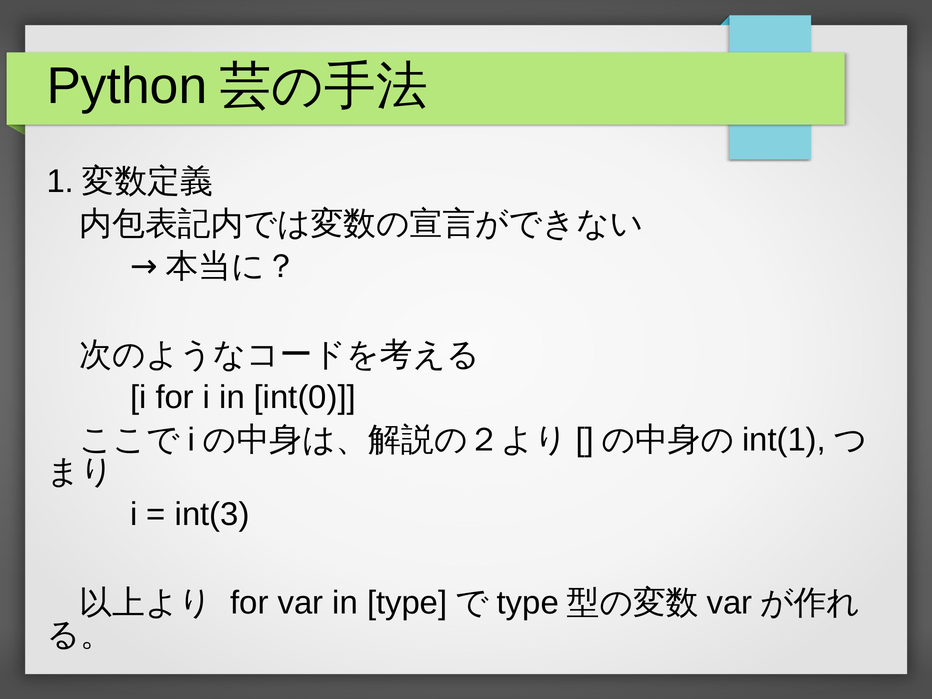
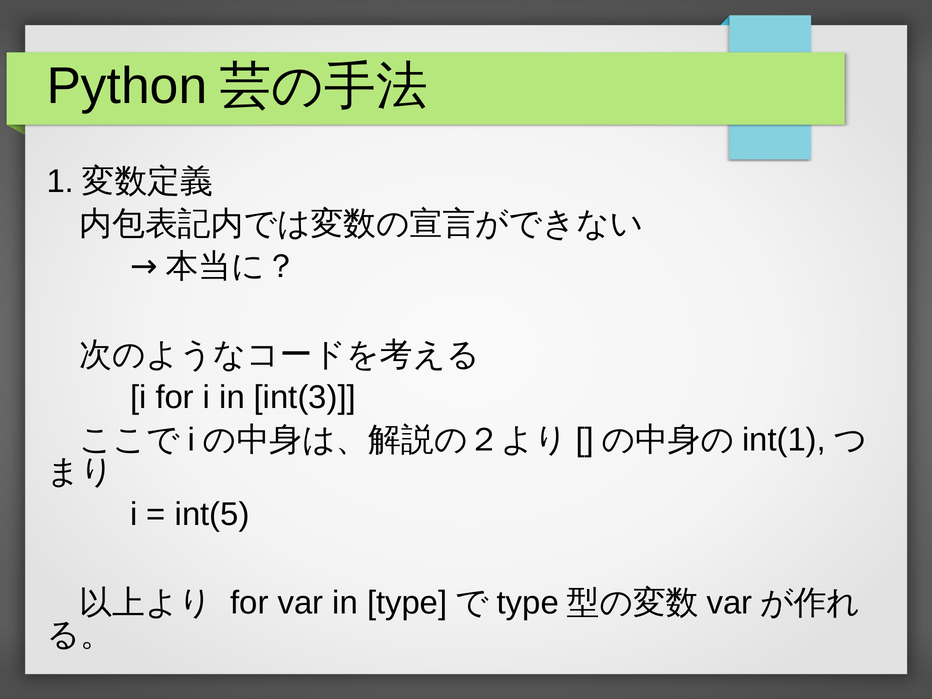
int(0: int(0 -> int(3
int(3: int(3 -> int(5
